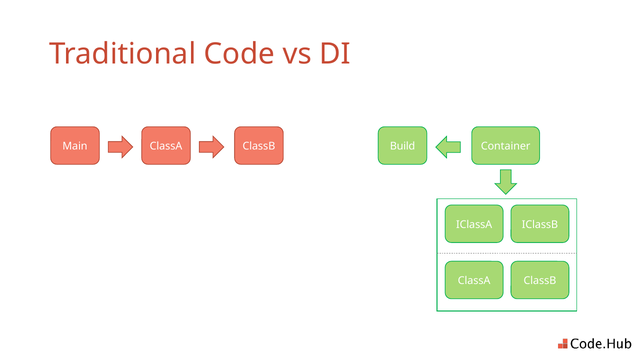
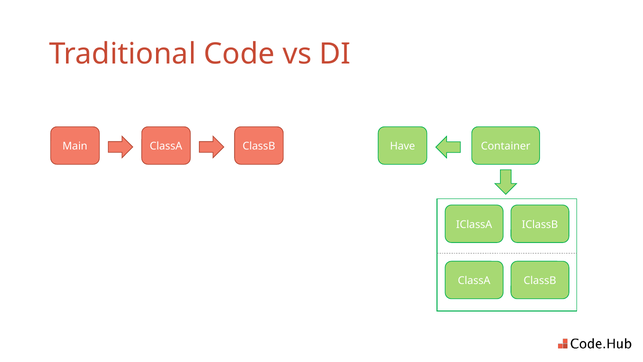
Build: Build -> Have
